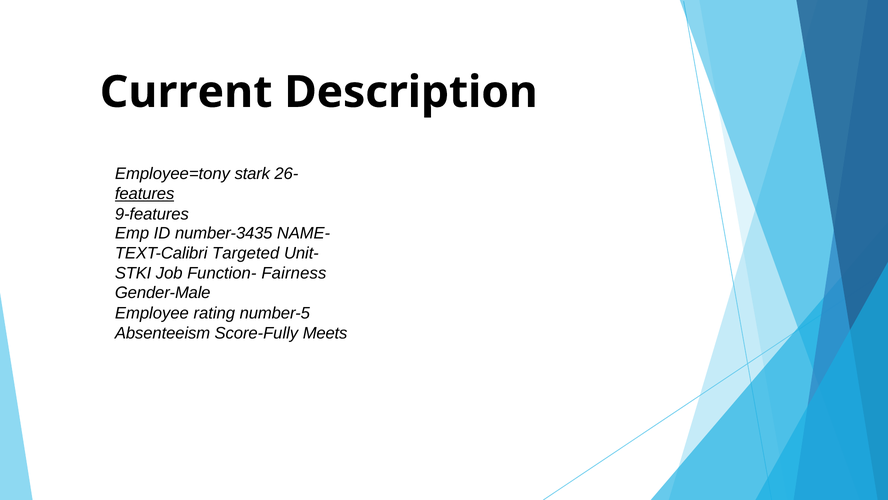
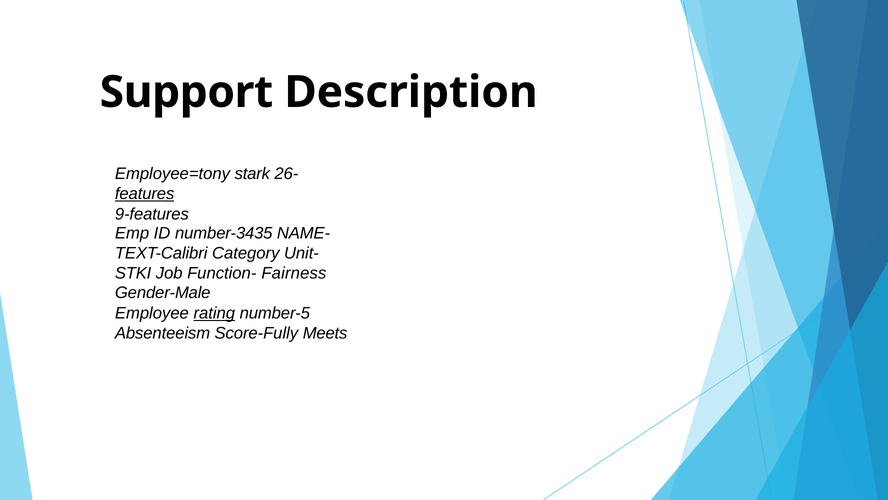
Current: Current -> Support
Targeted: Targeted -> Category
rating underline: none -> present
